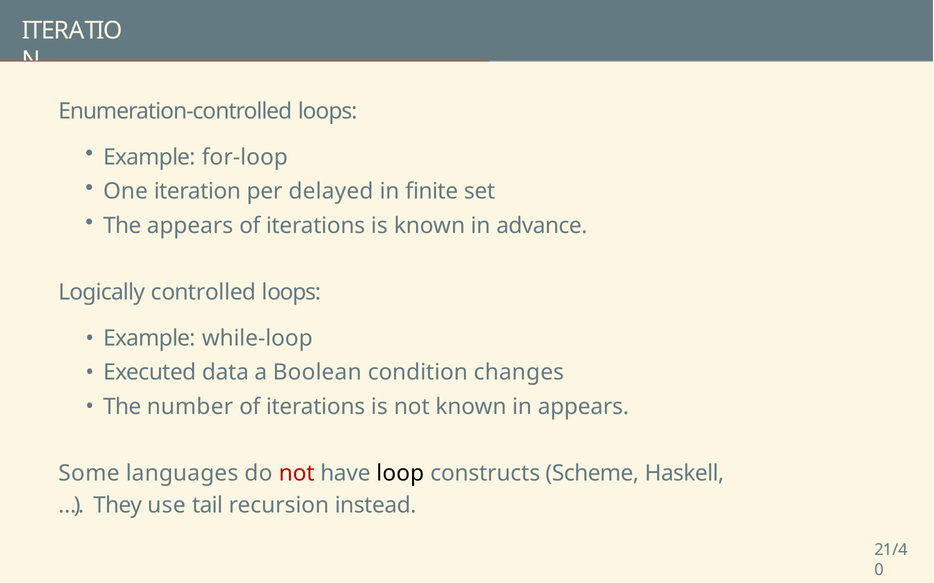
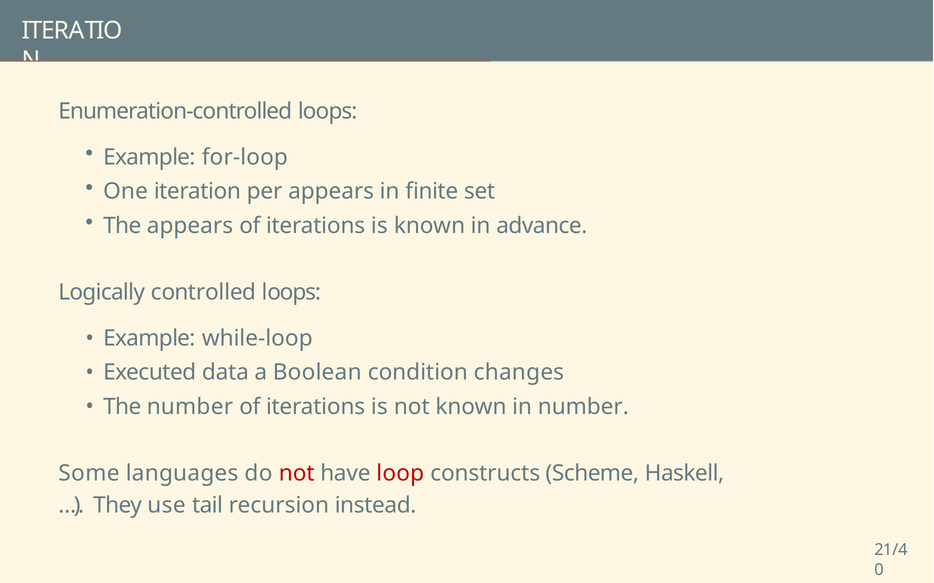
per delayed: delayed -> appears
in appears: appears -> number
loop colour: black -> red
